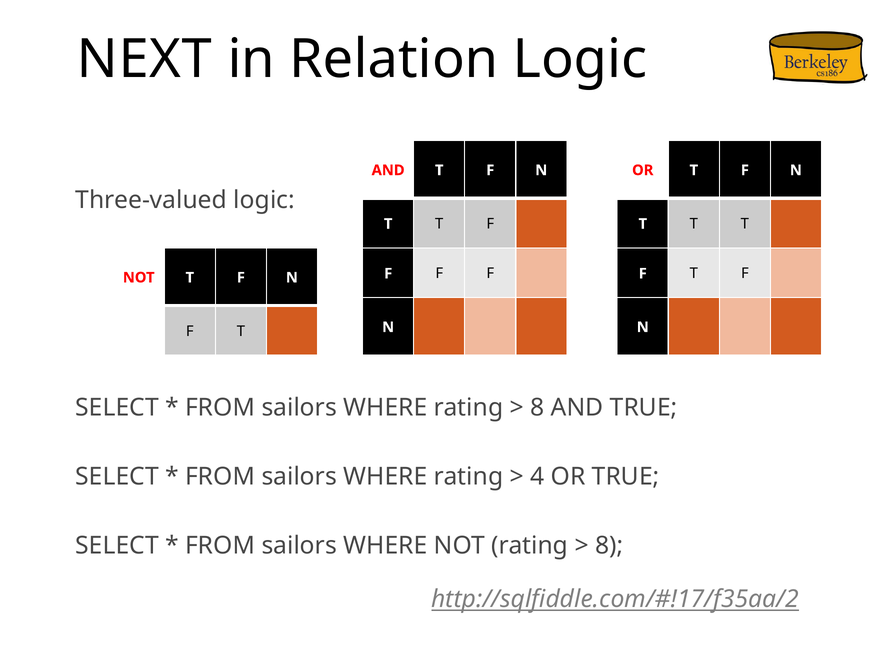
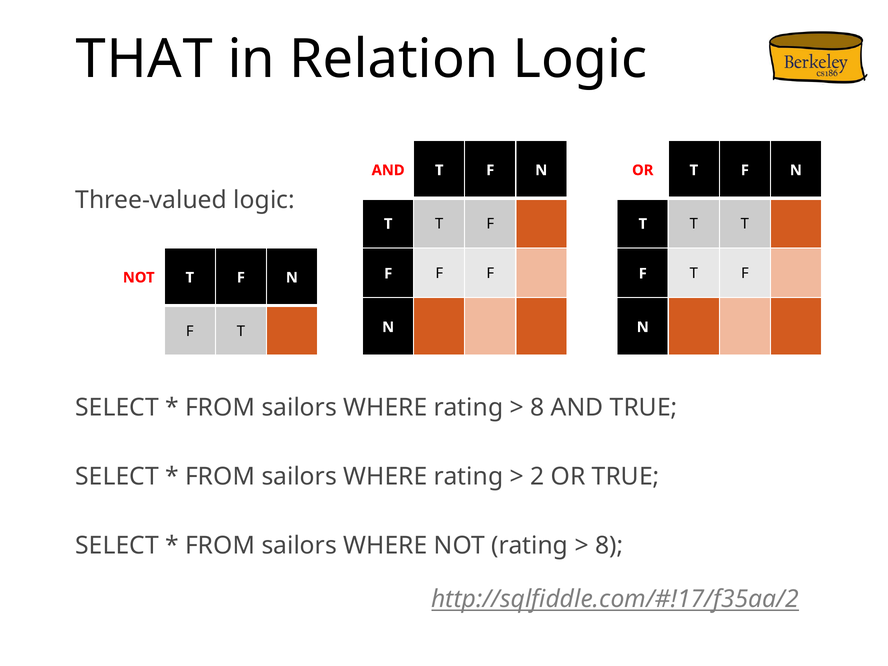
NEXT: NEXT -> THAT
4: 4 -> 2
